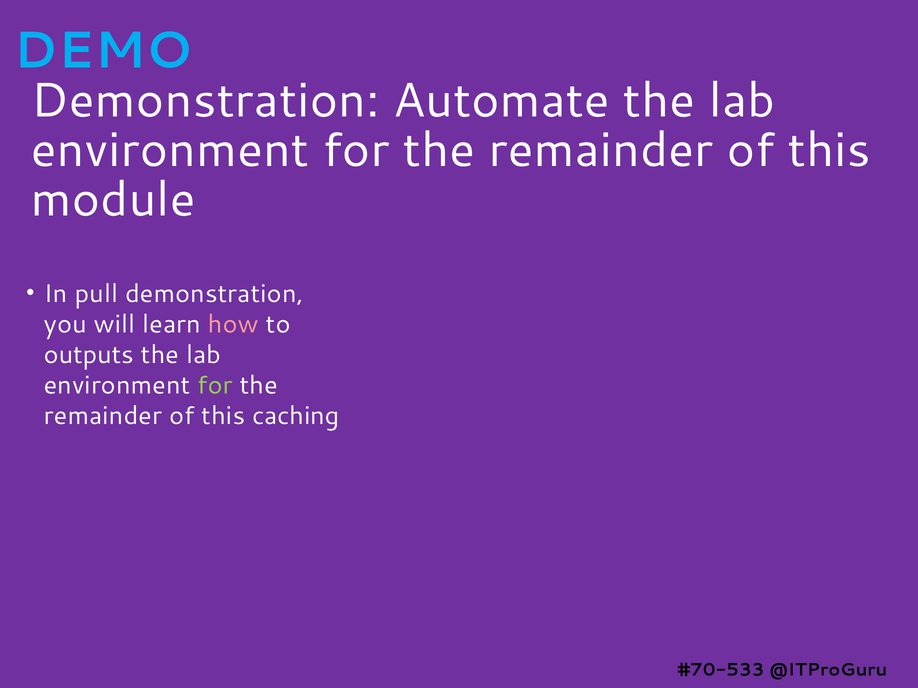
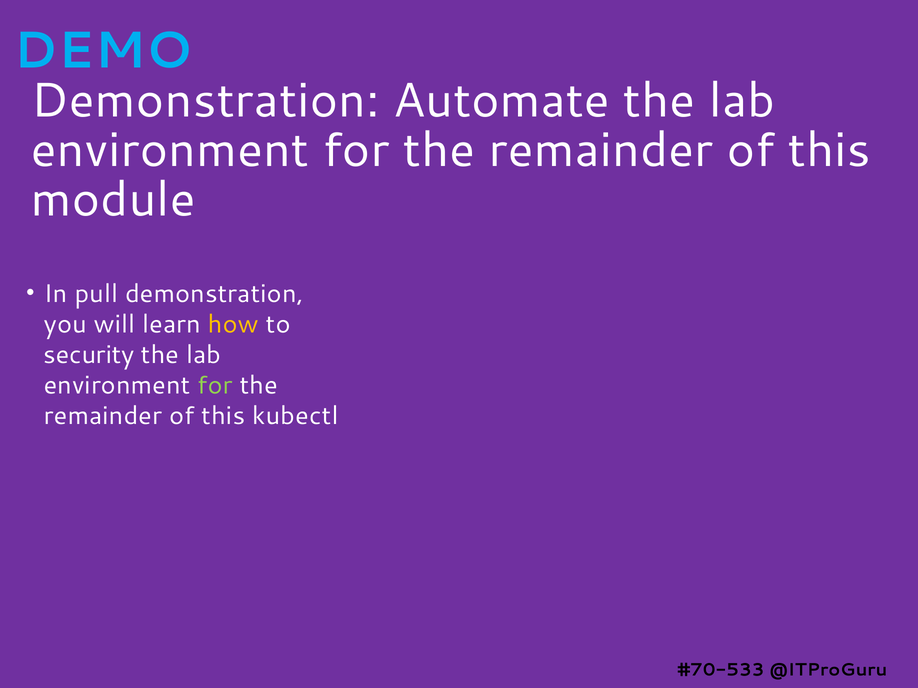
how colour: pink -> yellow
outputs: outputs -> security
caching: caching -> kubectl
